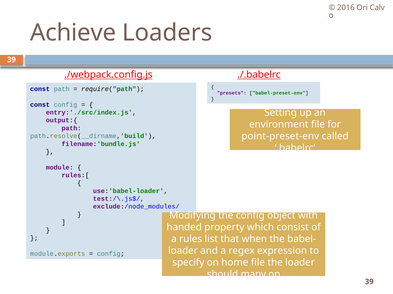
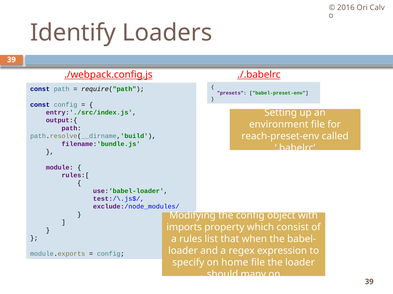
Achieve: Achieve -> Identify
point-preset-env: point-preset-env -> reach-preset-env
handed: handed -> imports
